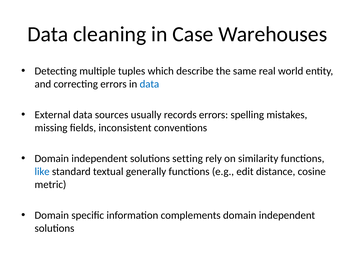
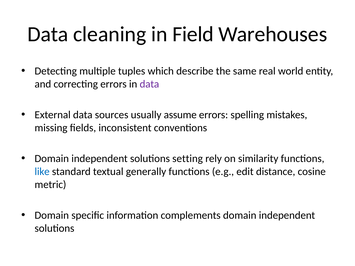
Case: Case -> Field
data at (149, 84) colour: blue -> purple
records: records -> assume
